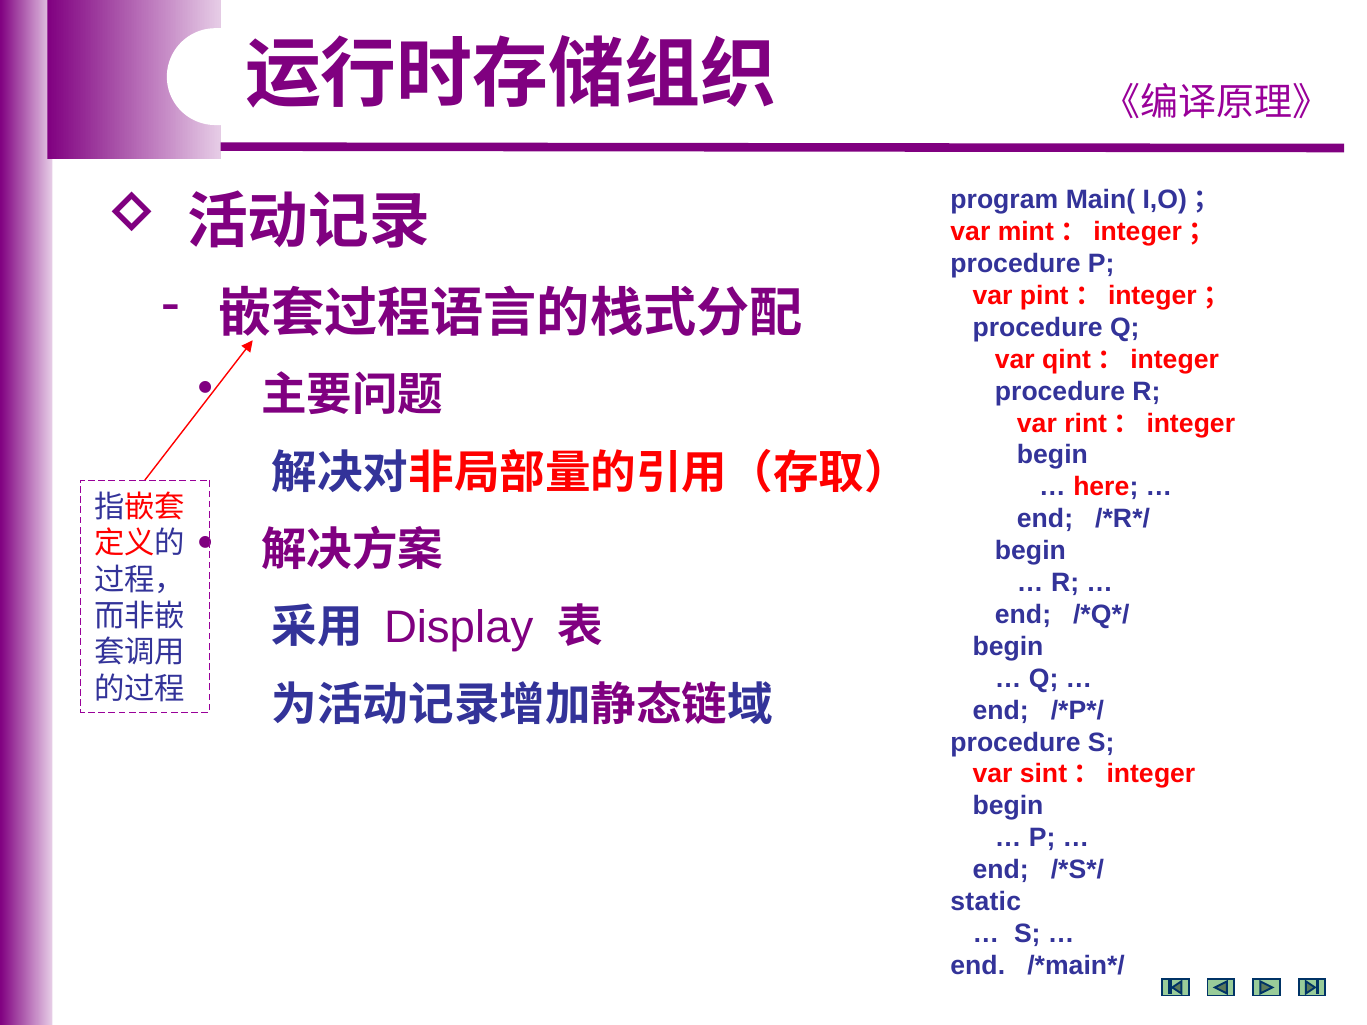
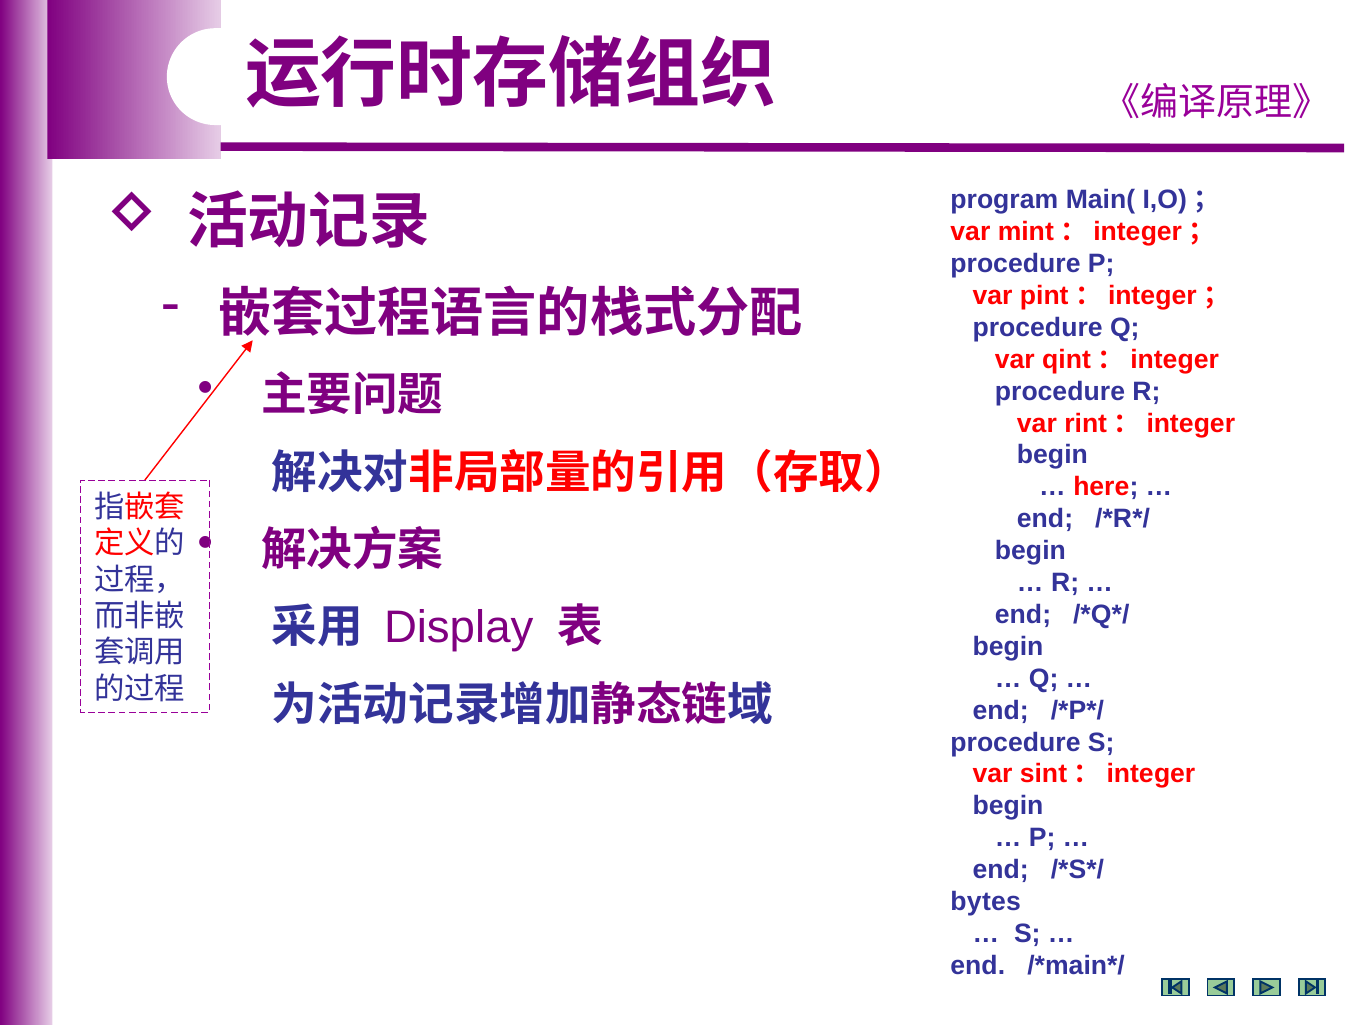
static: static -> bytes
